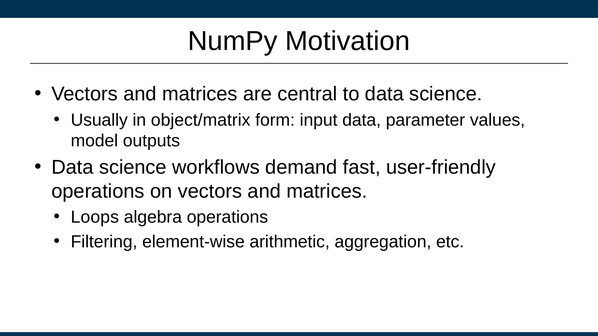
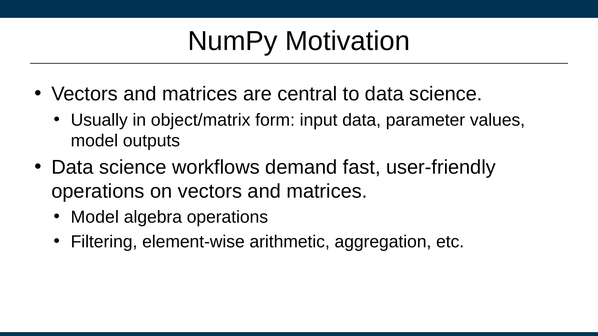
Loops at (95, 217): Loops -> Model
